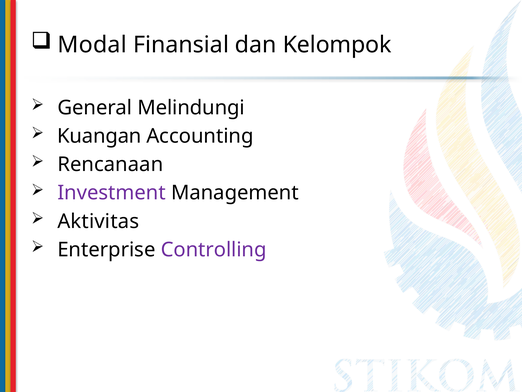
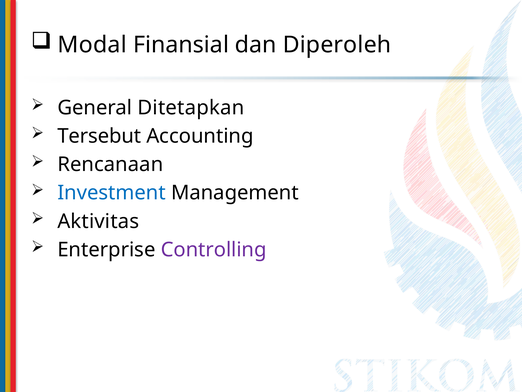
Kelompok: Kelompok -> Diperoleh
Melindungi: Melindungi -> Ditetapkan
Kuangan: Kuangan -> Tersebut
Investment colour: purple -> blue
